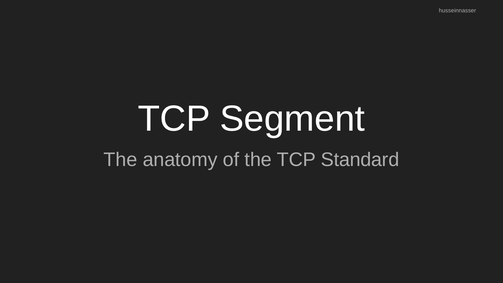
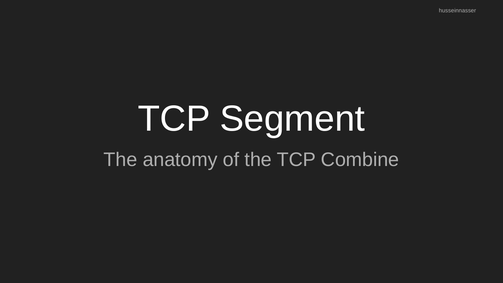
Standard: Standard -> Combine
